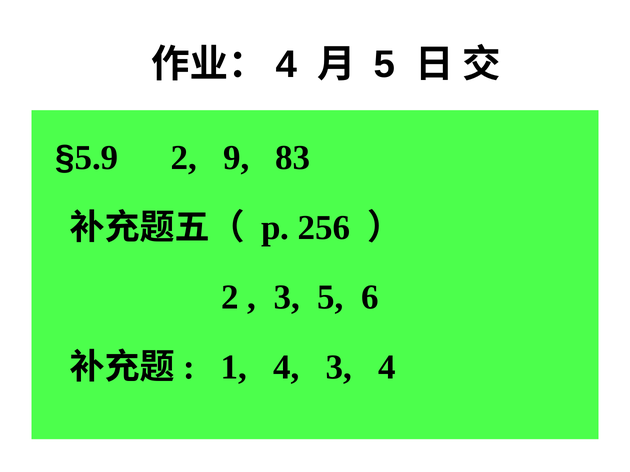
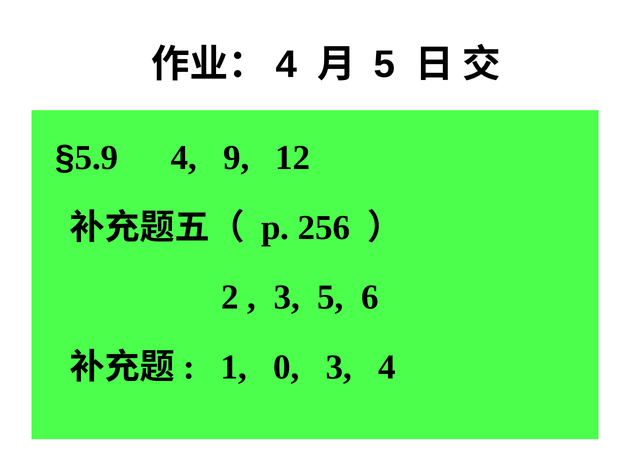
§5.9 2: 2 -> 4
83: 83 -> 12
1 4: 4 -> 0
